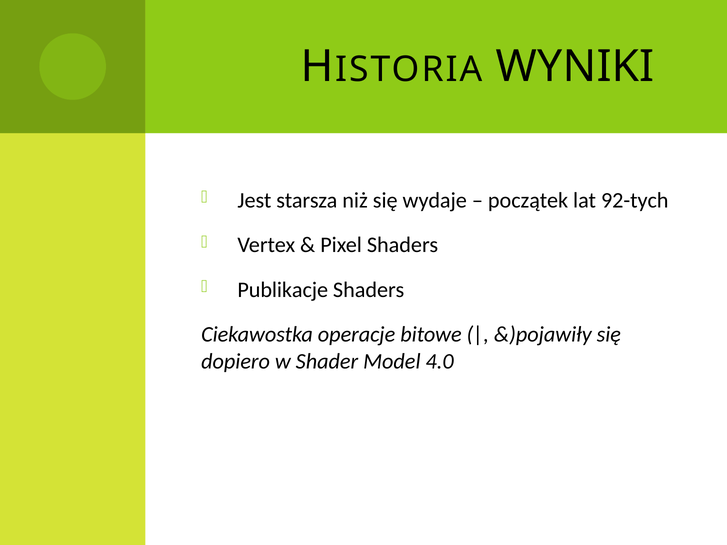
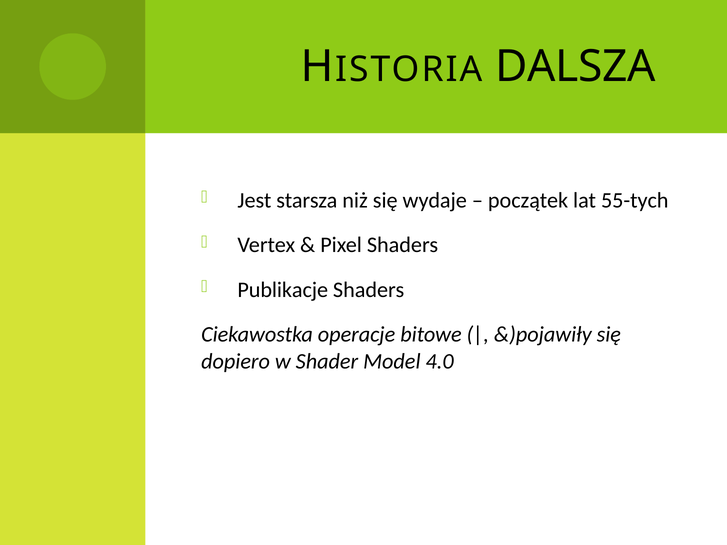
WYNIKI: WYNIKI -> DALSZA
92-tych: 92-tych -> 55-tych
